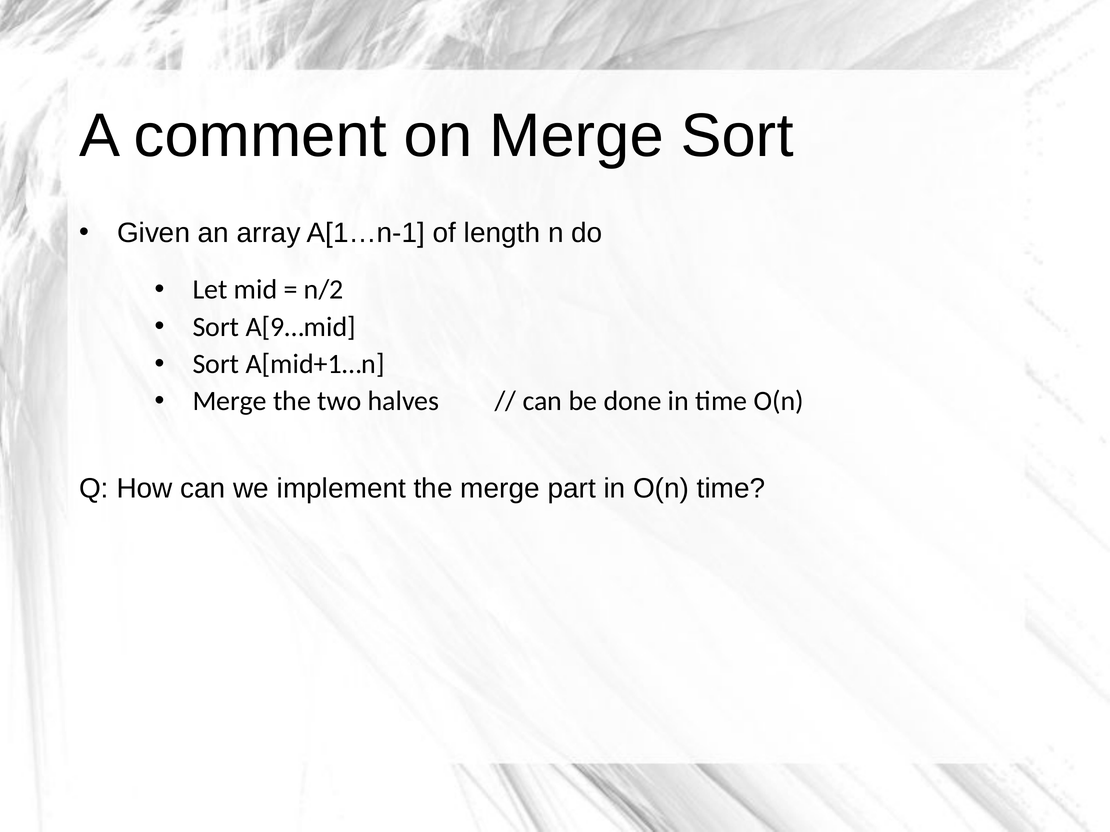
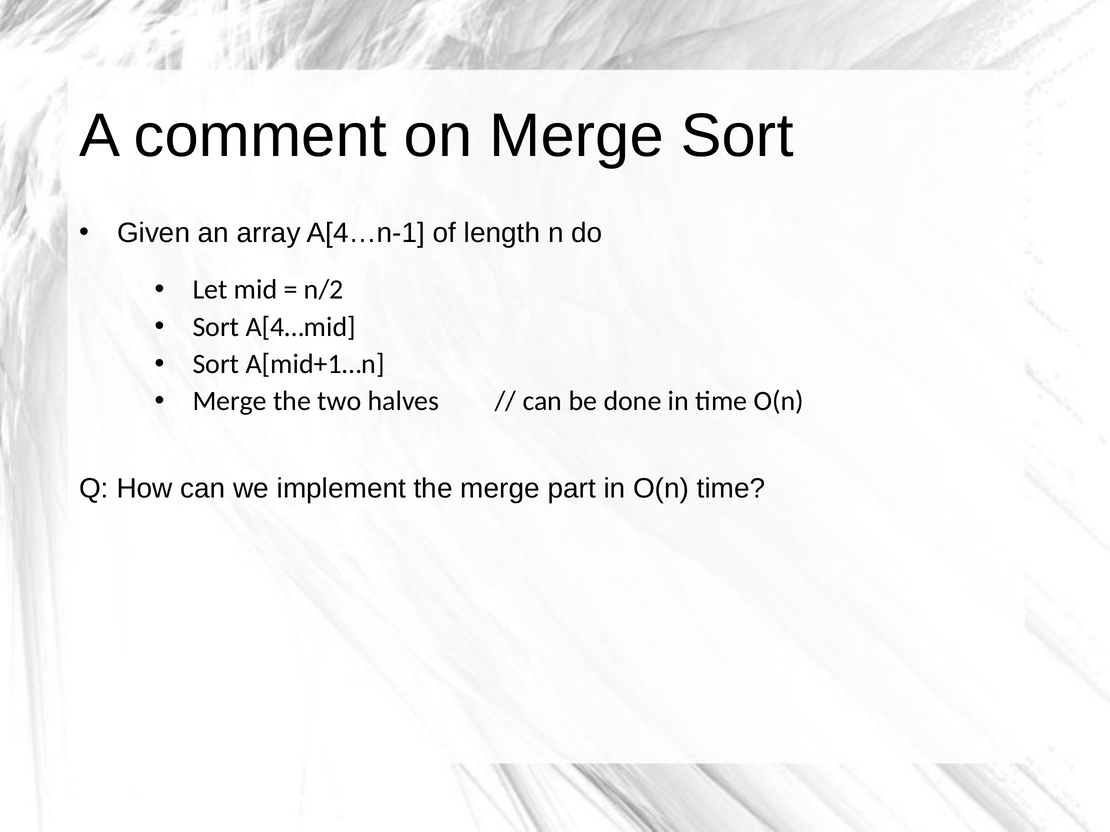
A[1…n-1: A[1…n-1 -> A[4…n-1
A[9…mid: A[9…mid -> A[4…mid
